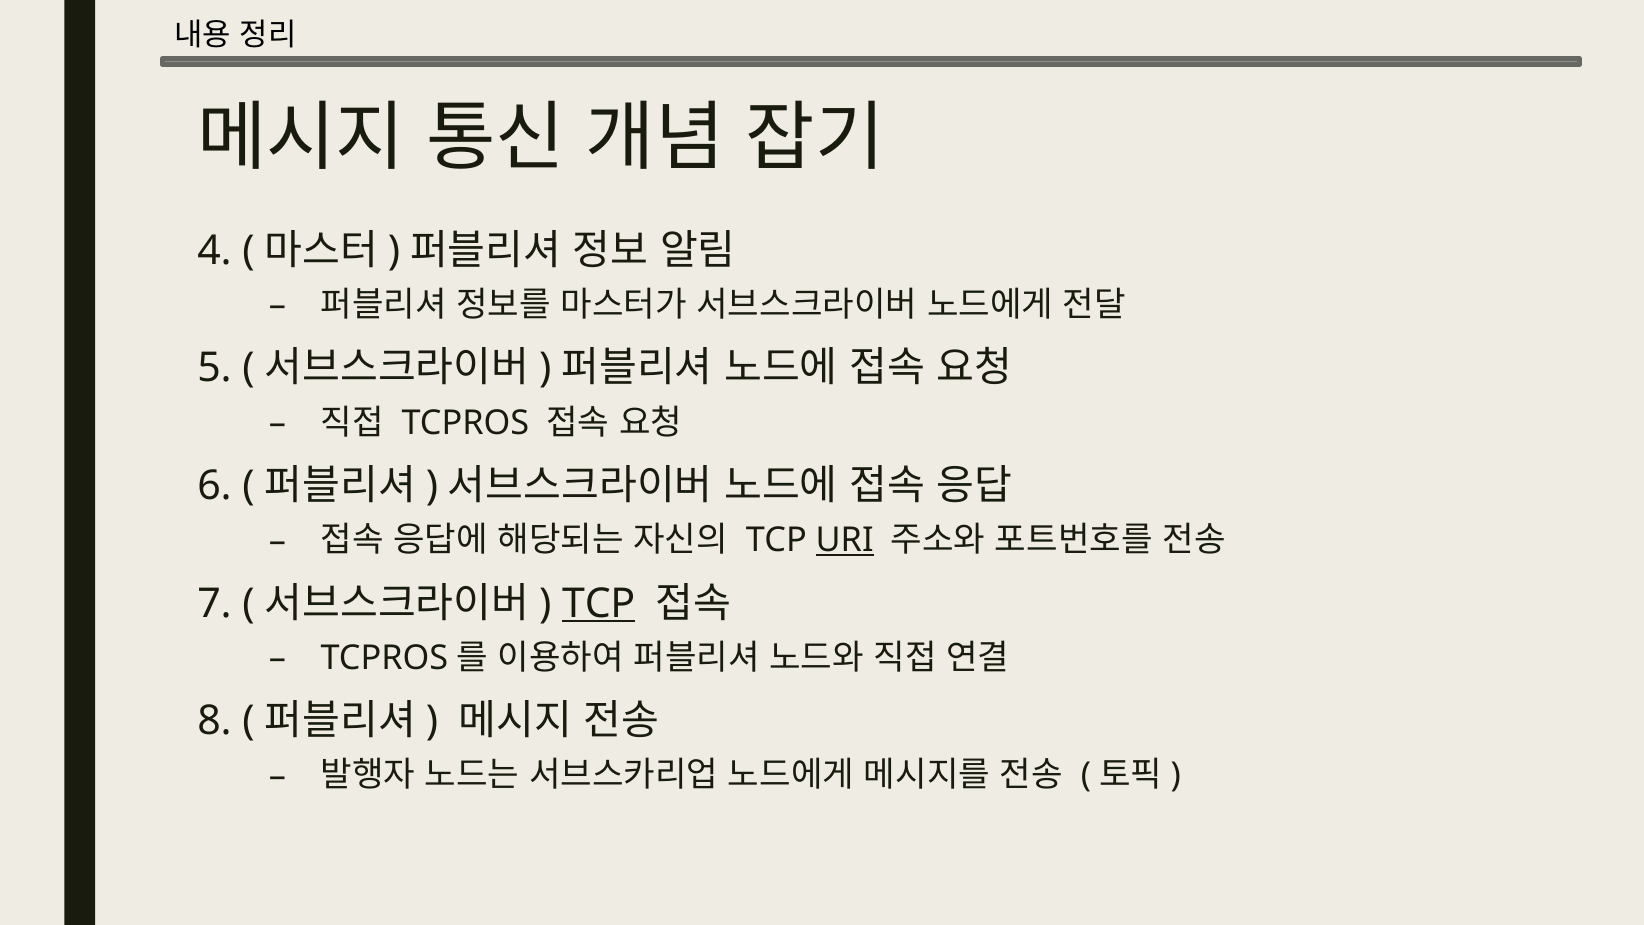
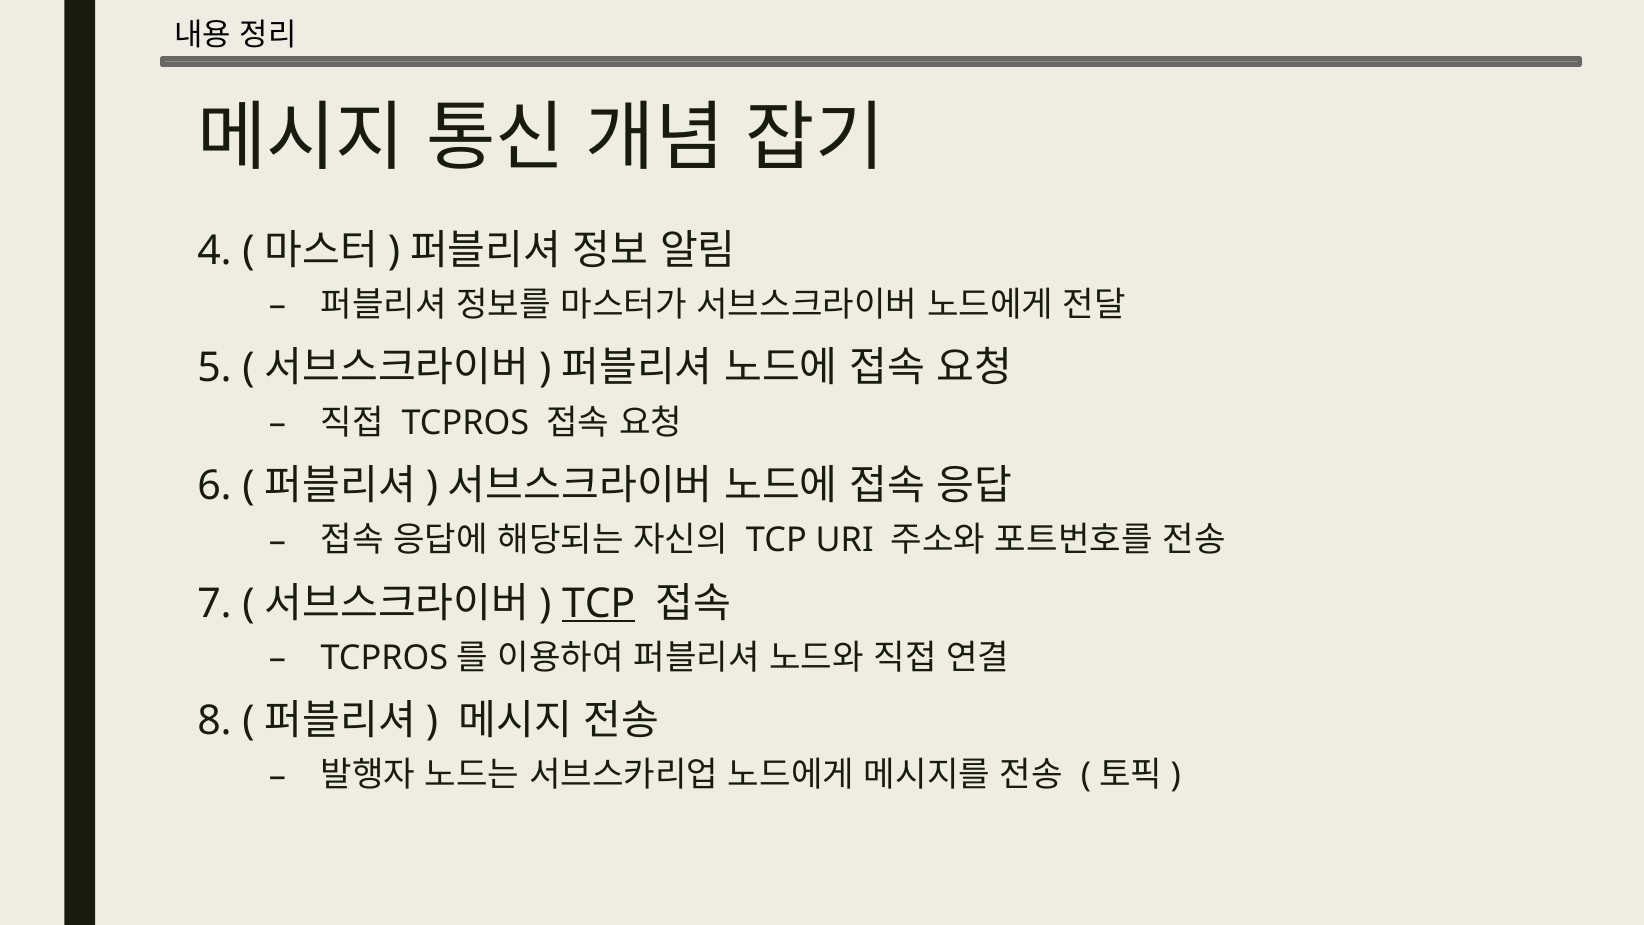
URI underline: present -> none
